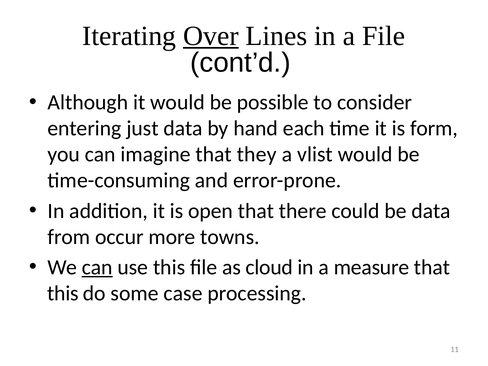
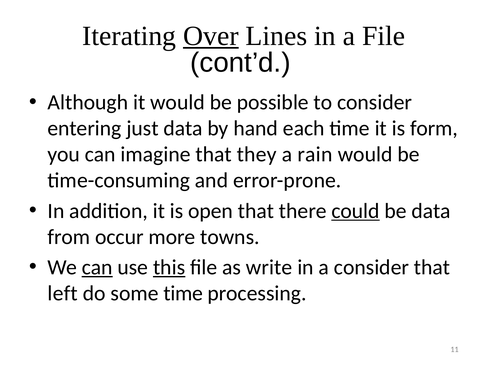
vlist: vlist -> rain
could underline: none -> present
this at (169, 267) underline: none -> present
cloud: cloud -> write
a measure: measure -> consider
this at (63, 293): this -> left
some case: case -> time
